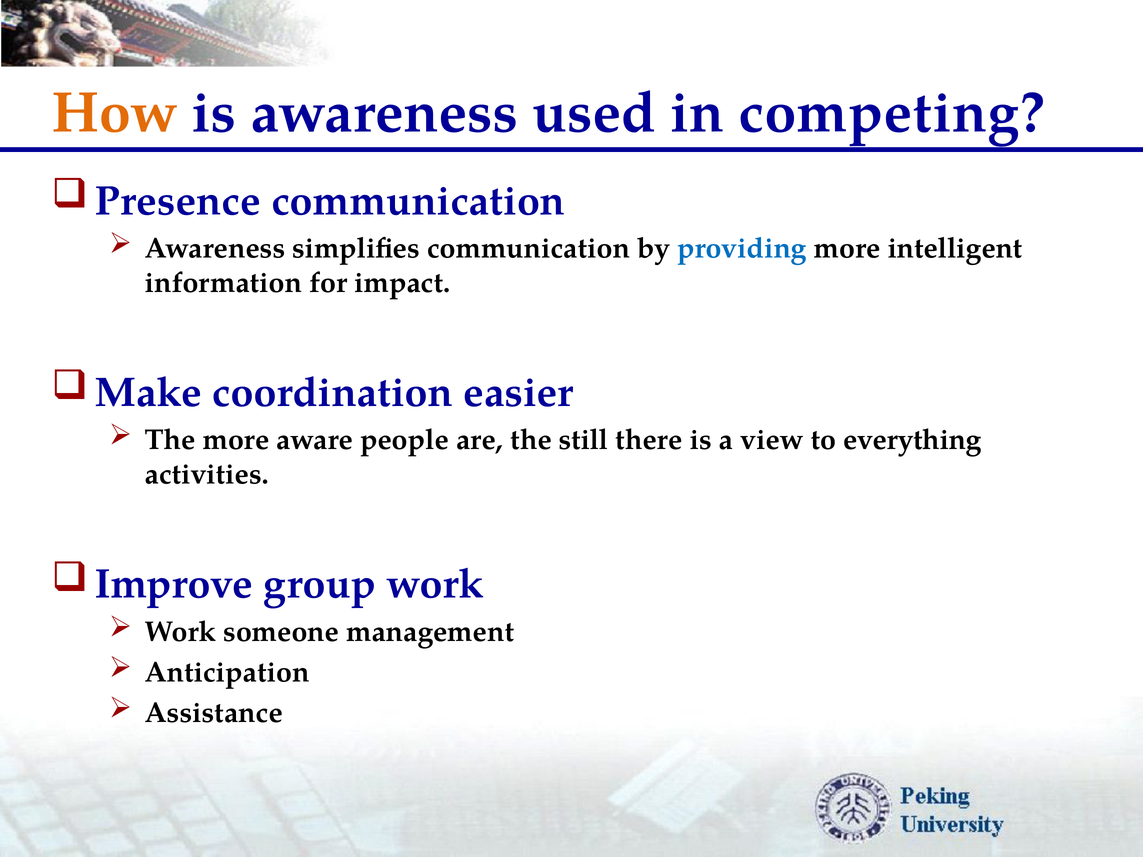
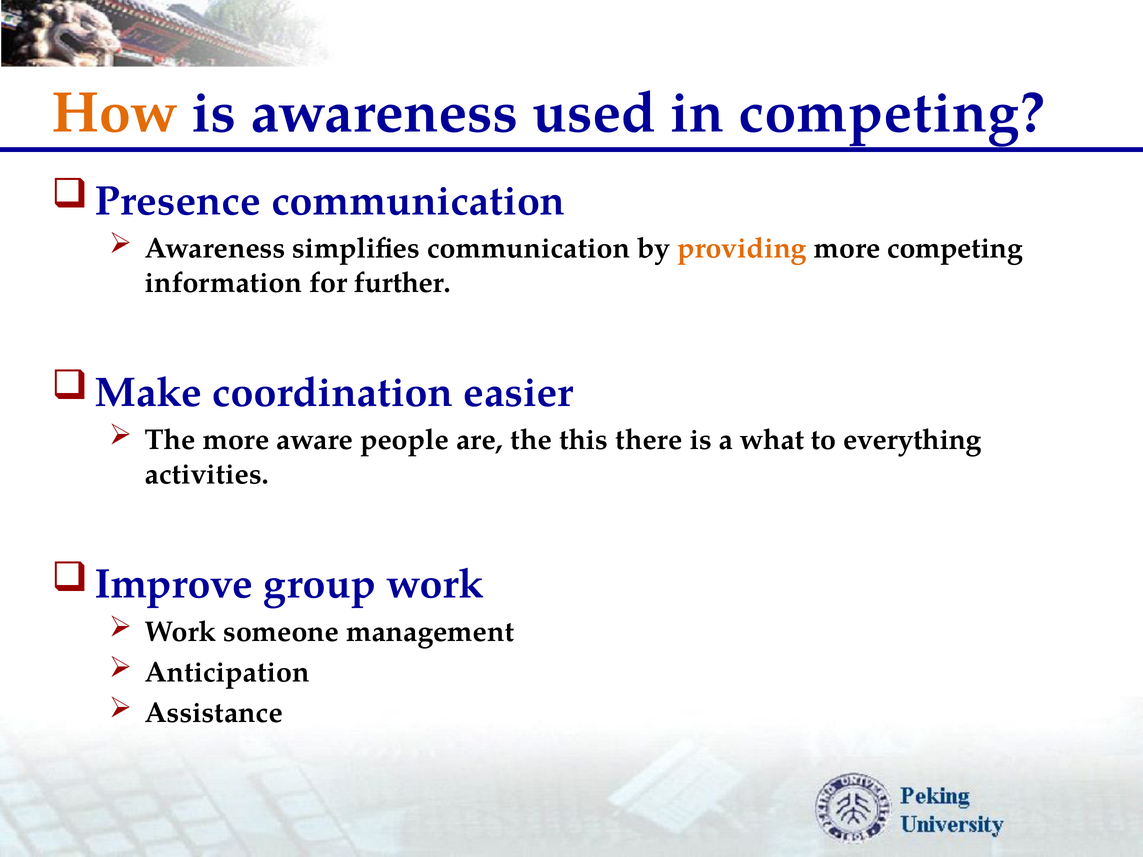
providing colour: blue -> orange
more intelligent: intelligent -> competing
impact: impact -> further
still: still -> this
view: view -> what
